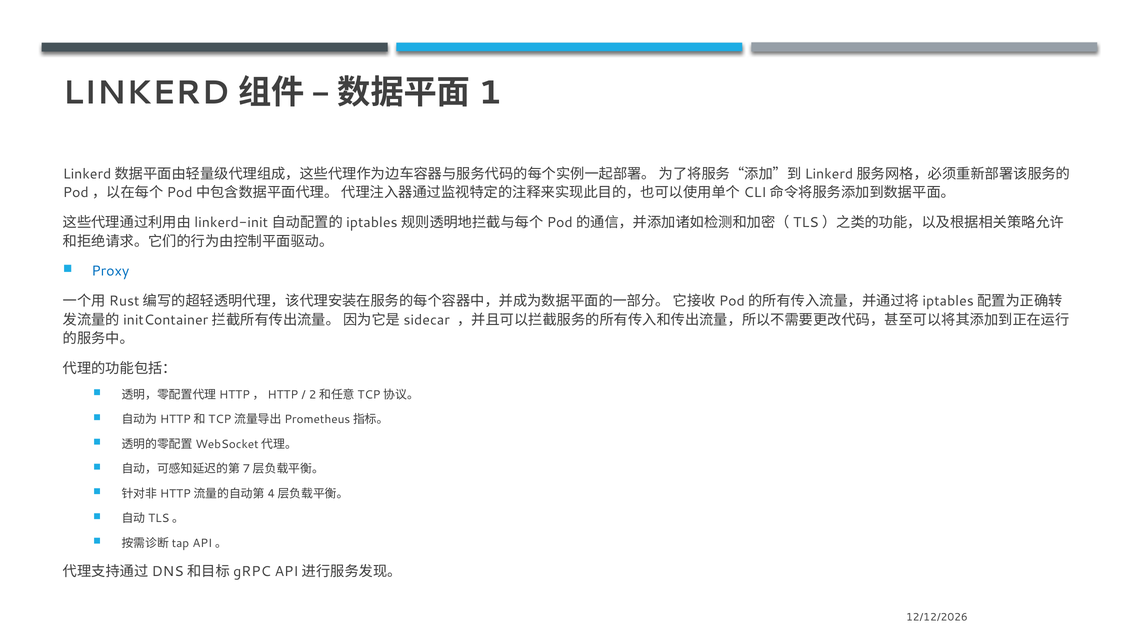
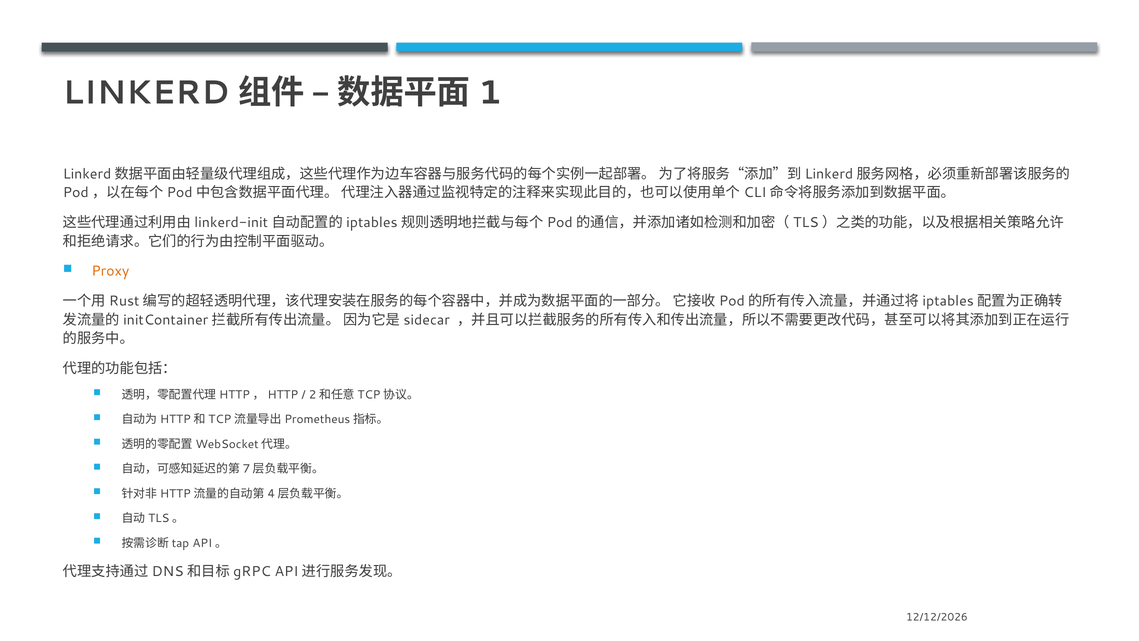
Proxy colour: blue -> orange
